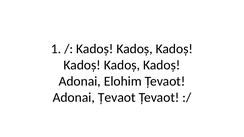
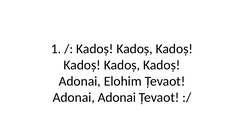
Adonai Țevaot: Țevaot -> Adonai
